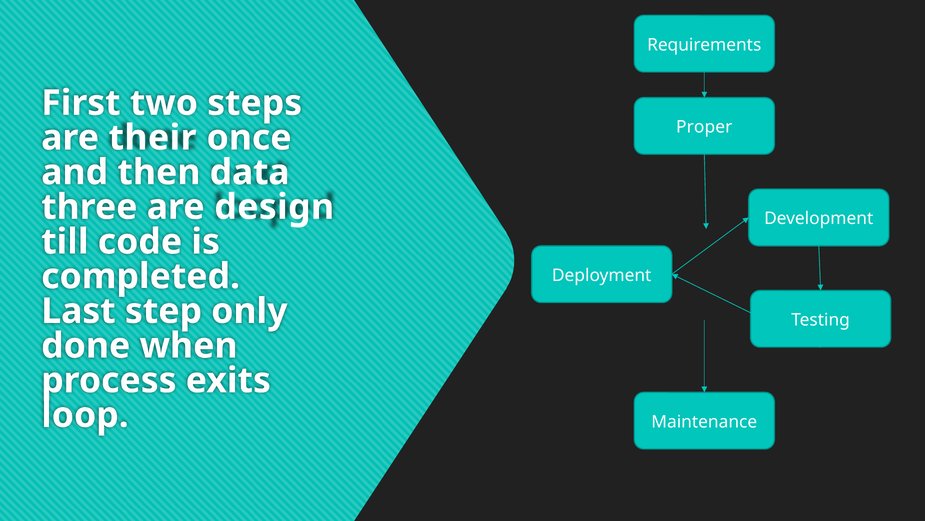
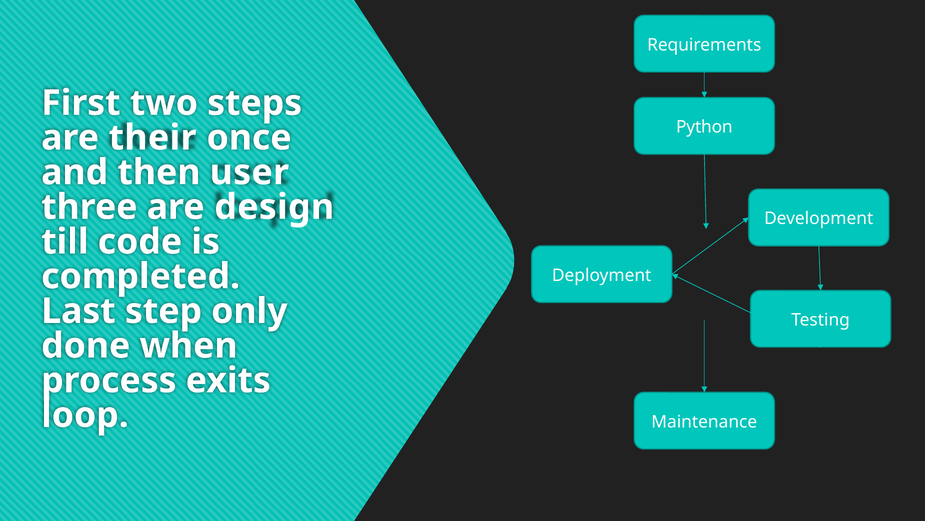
Proper: Proper -> Python
data: data -> user
